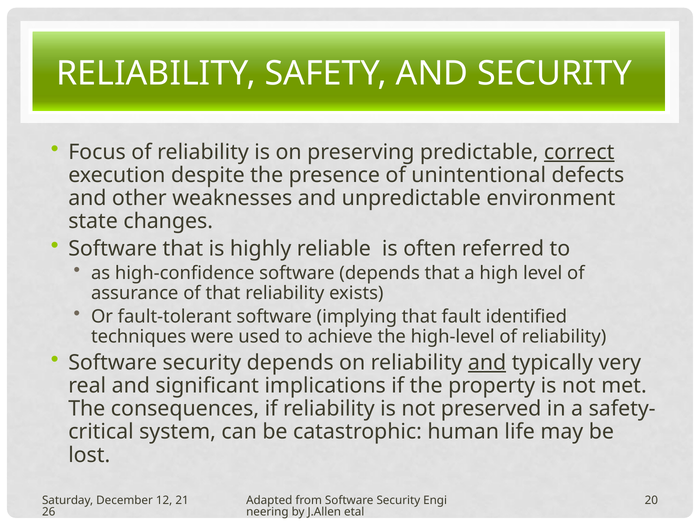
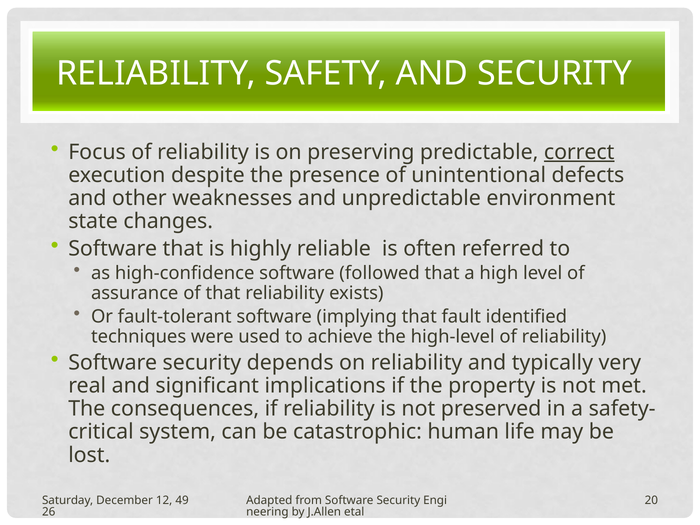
software depends: depends -> followed
and at (487, 363) underline: present -> none
21: 21 -> 49
